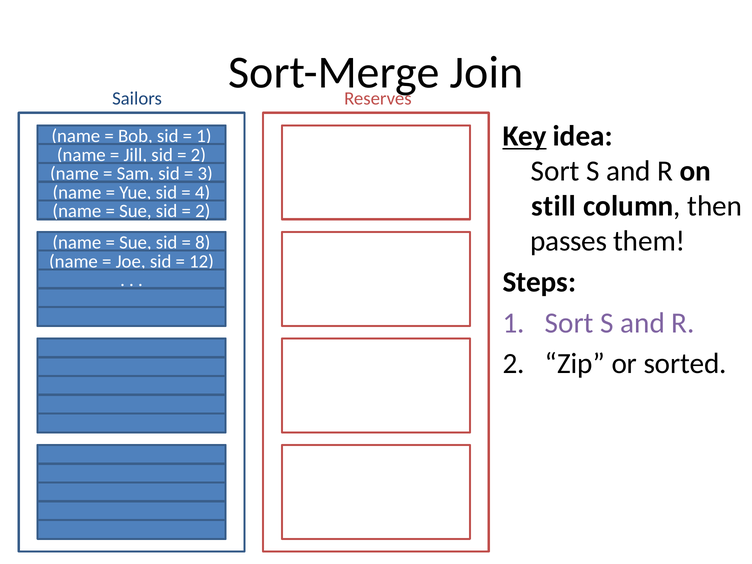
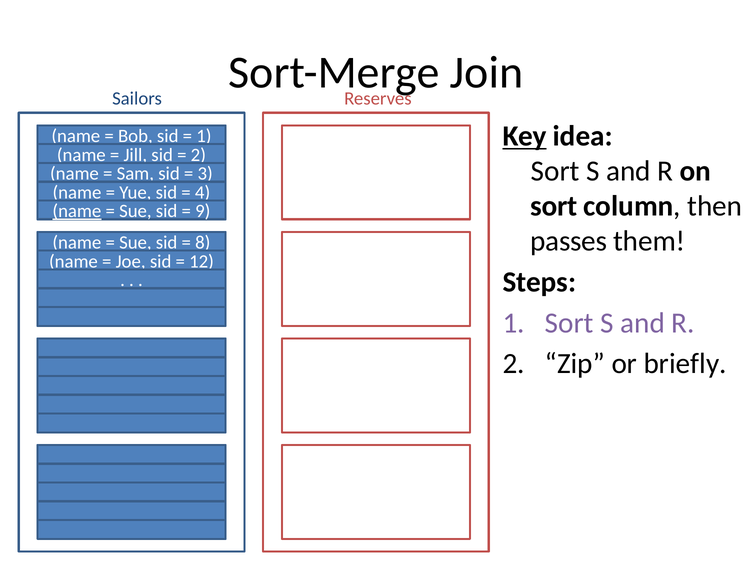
still at (554, 206): still -> sort
name at (77, 211) underline: none -> present
2 at (203, 211): 2 -> 9
sorted: sorted -> briefly
